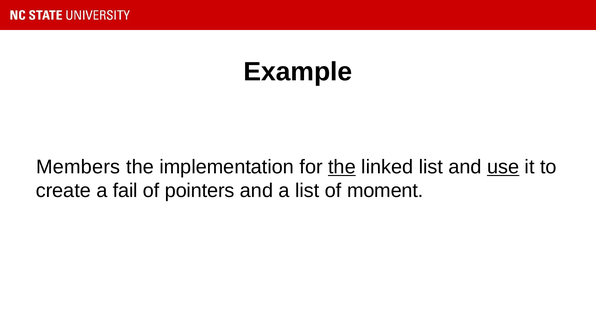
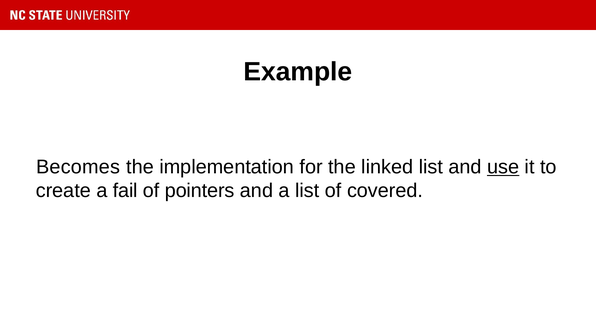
Members: Members -> Becomes
the at (342, 167) underline: present -> none
moment: moment -> covered
